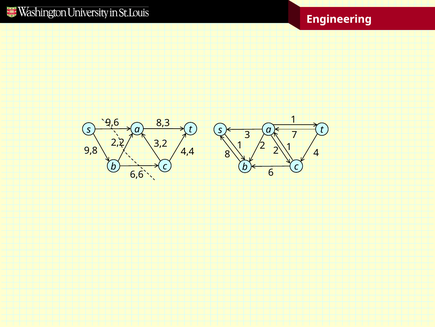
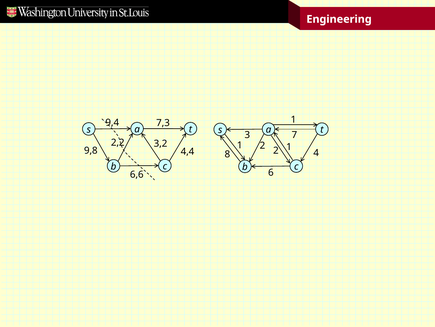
9,6: 9,6 -> 9,4
8,3: 8,3 -> 7,3
